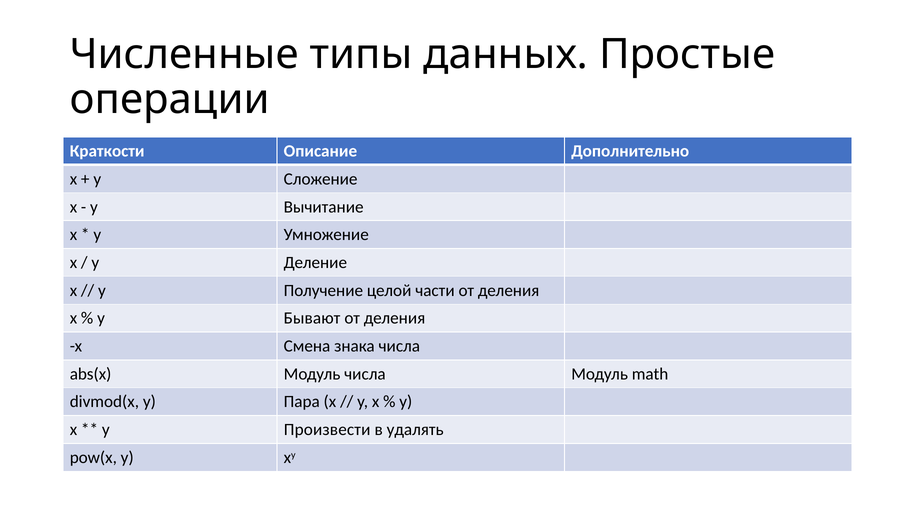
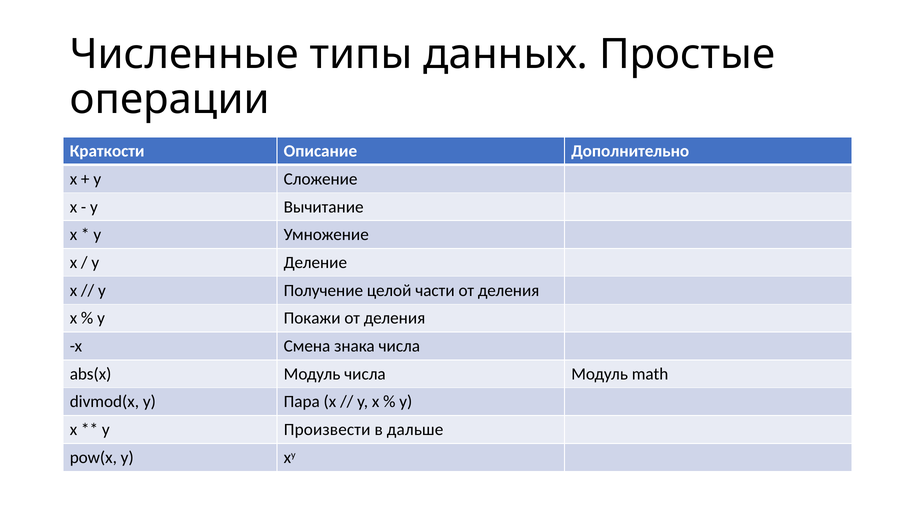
Бывают: Бывают -> Покажи
удалять: удалять -> дальше
